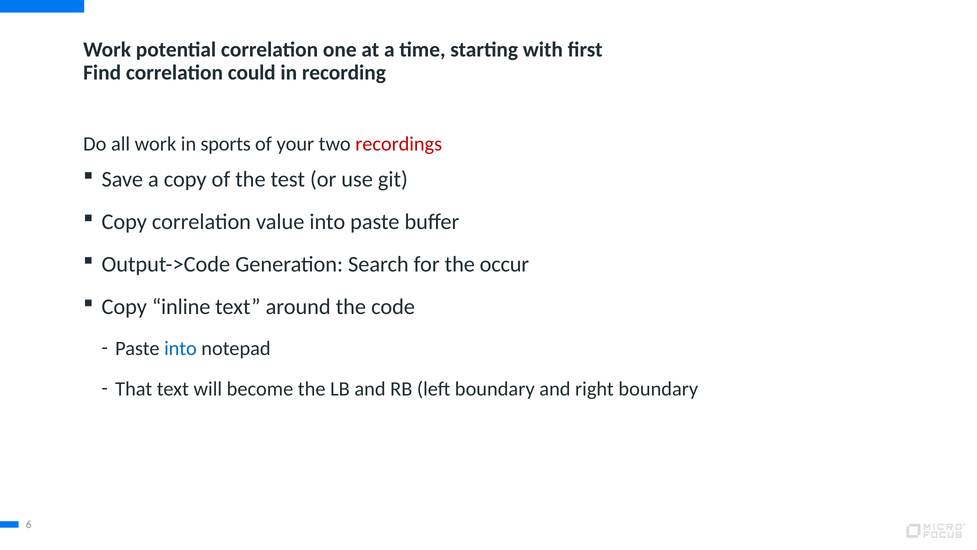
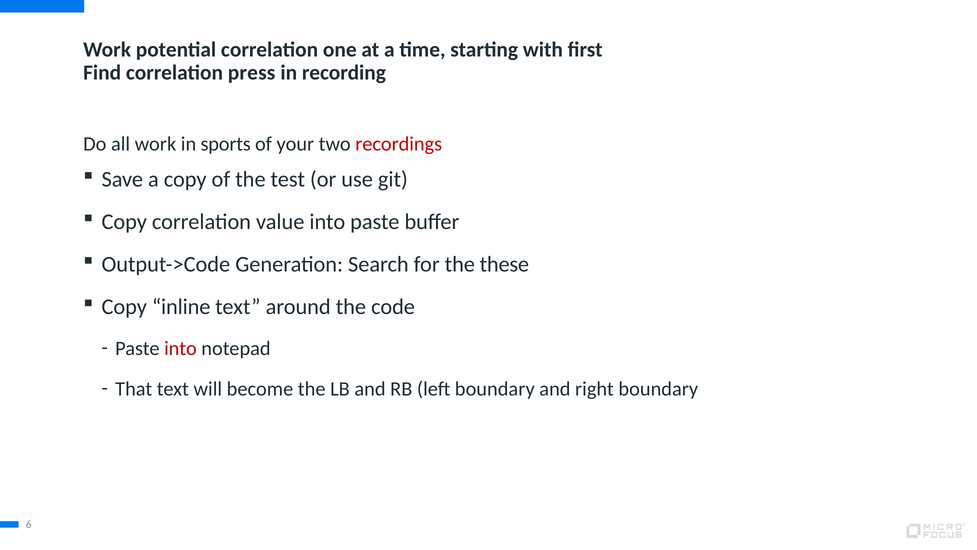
could: could -> press
occur: occur -> these
into at (180, 348) colour: blue -> red
